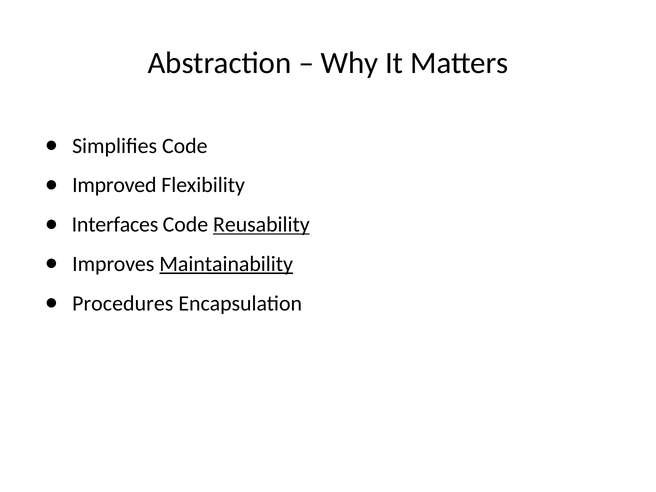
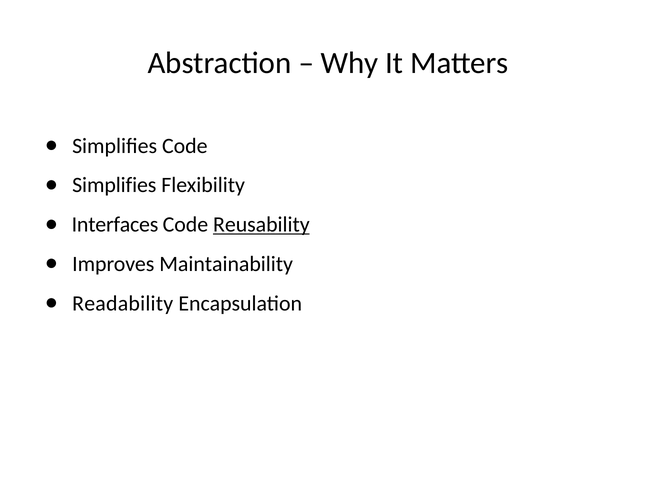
Improved at (114, 185): Improved -> Simplifies
Maintainability underline: present -> none
Procedures: Procedures -> Readability
